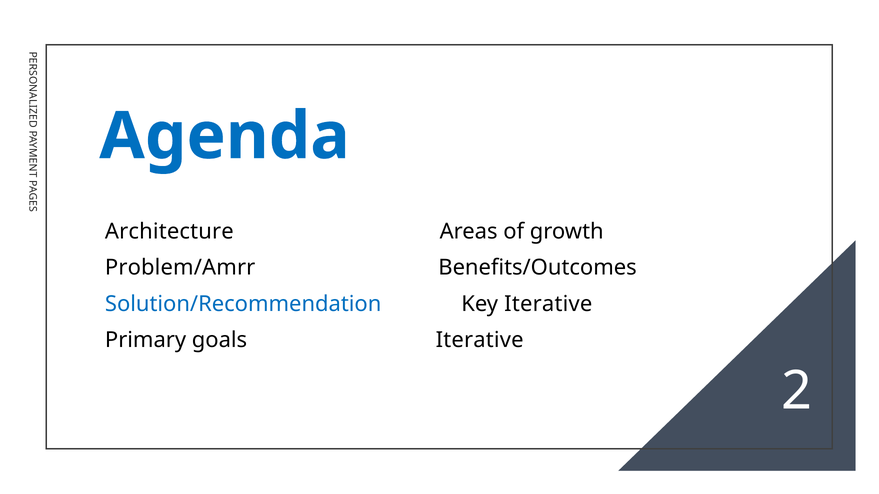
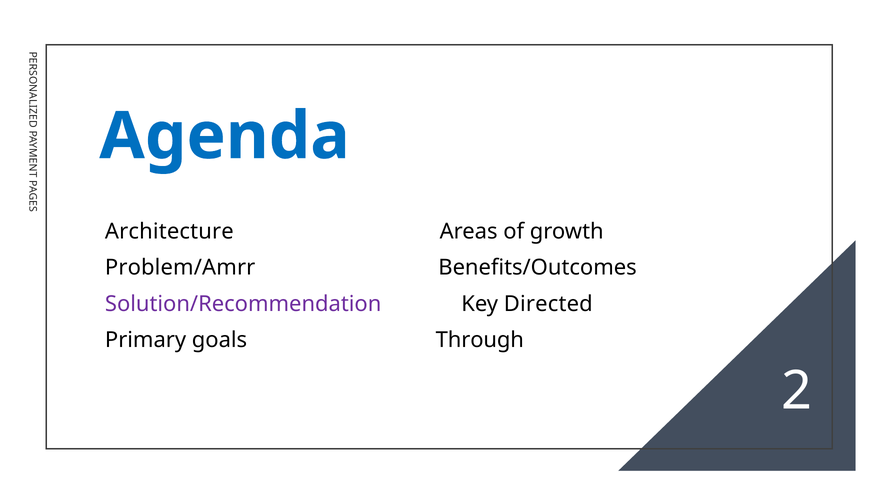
Solution/Recommendation colour: blue -> purple
Key Iterative: Iterative -> Directed
goals Iterative: Iterative -> Through
